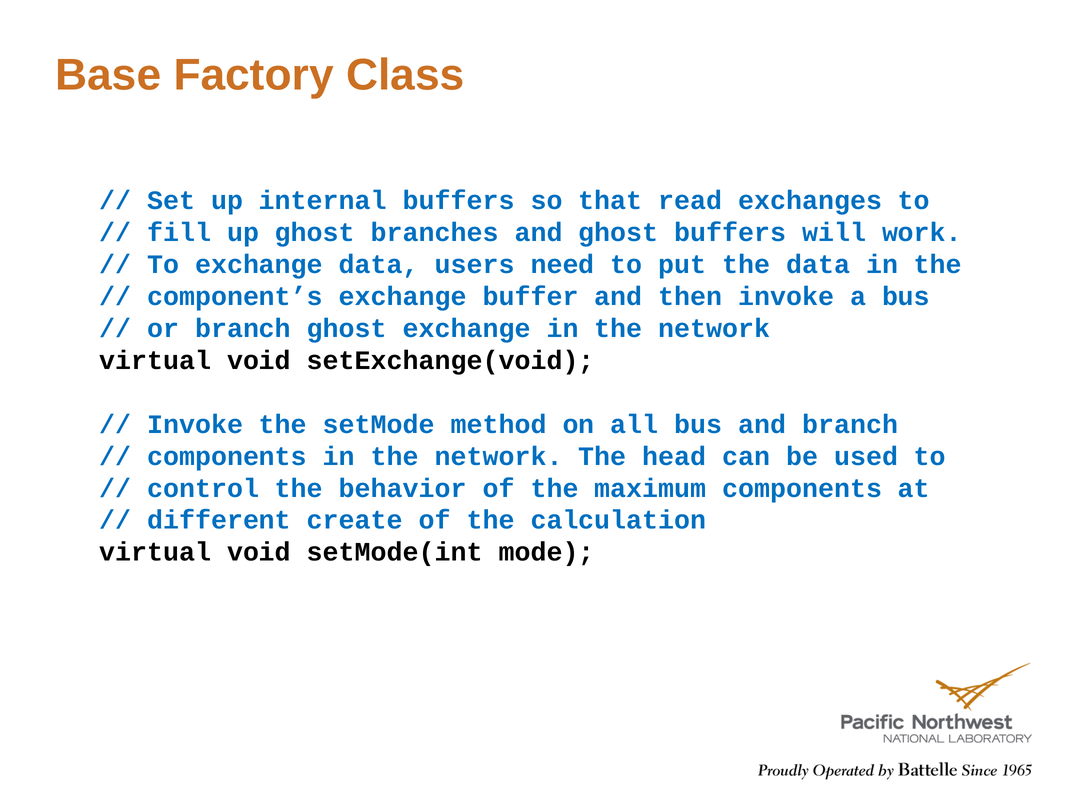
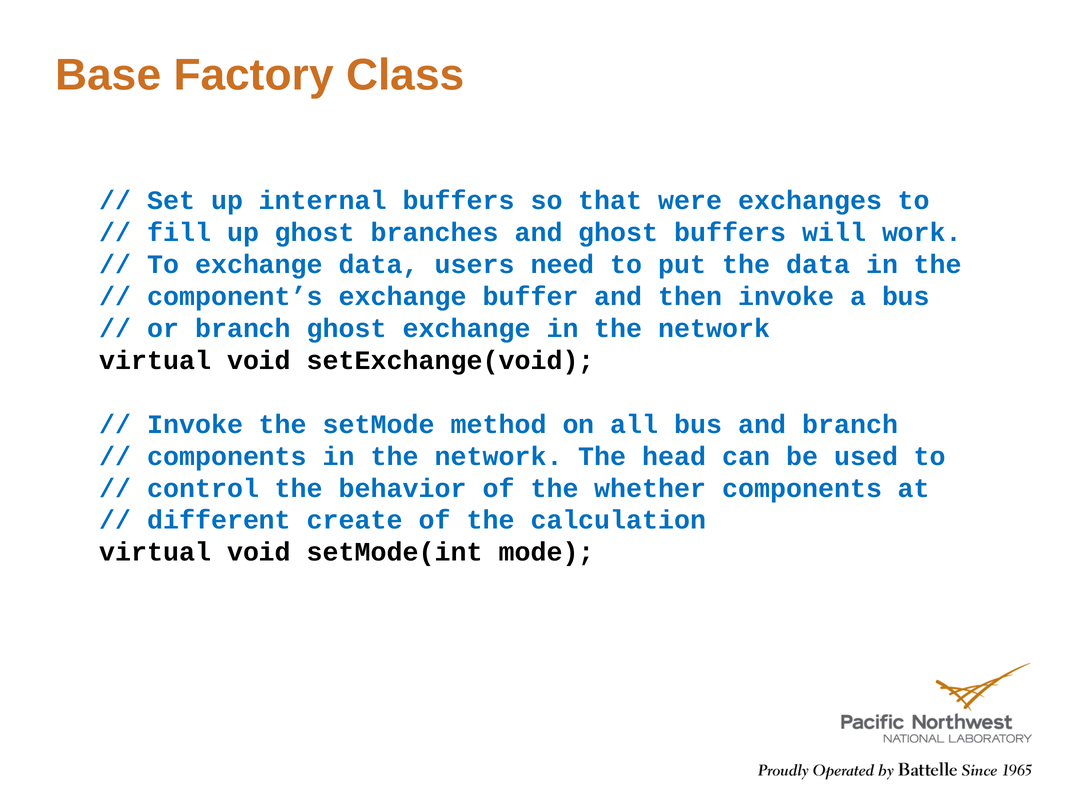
read: read -> were
maximum: maximum -> whether
